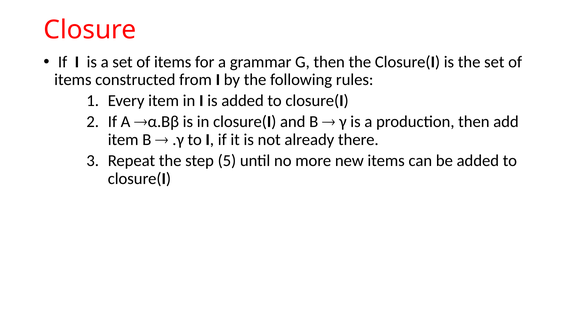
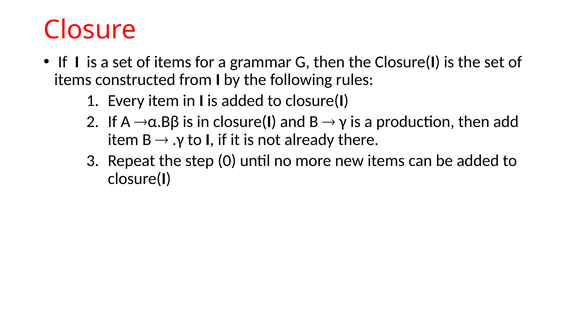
5: 5 -> 0
